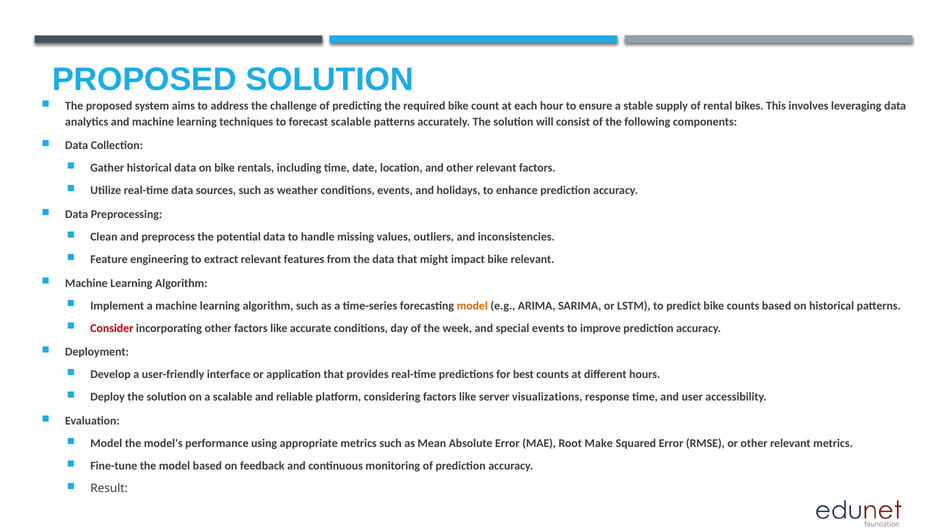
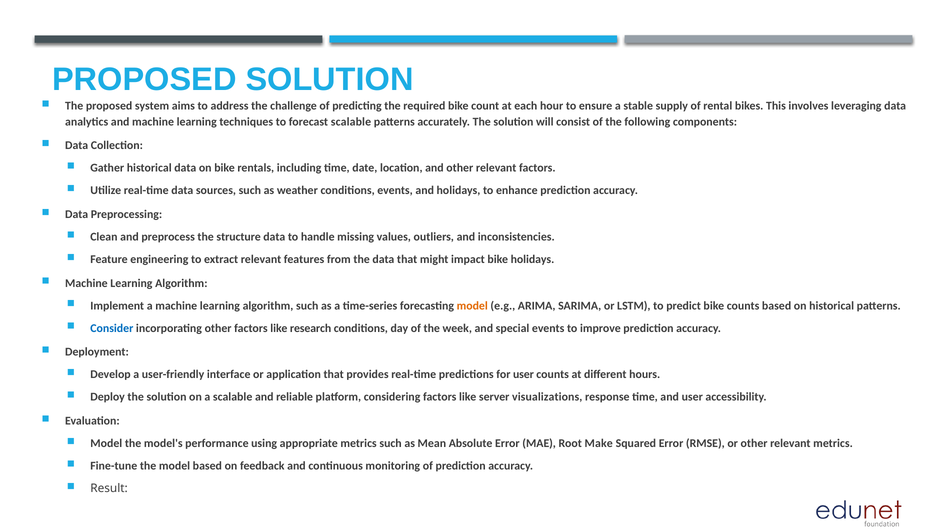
potential: potential -> structure
bike relevant: relevant -> holidays
Consider colour: red -> blue
accurate: accurate -> research
for best: best -> user
